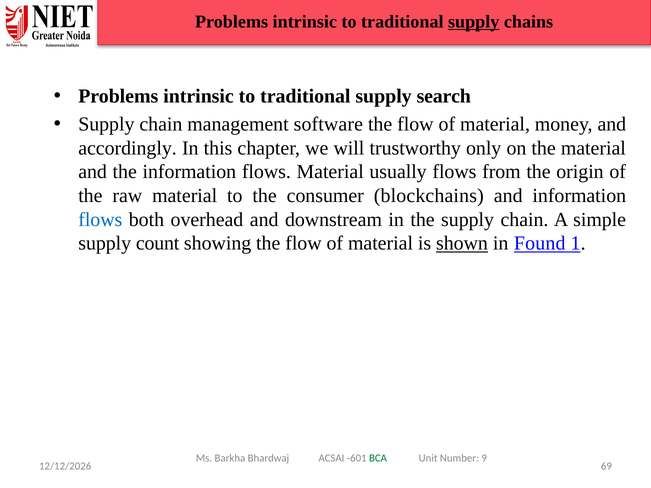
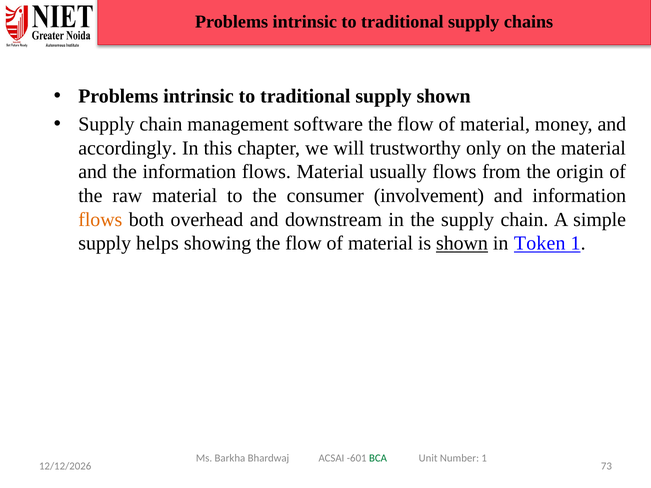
supply at (474, 22) underline: present -> none
supply search: search -> shown
blockchains: blockchains -> involvement
flows at (100, 220) colour: blue -> orange
count: count -> helps
Found: Found -> Token
Number 9: 9 -> 1
69: 69 -> 73
